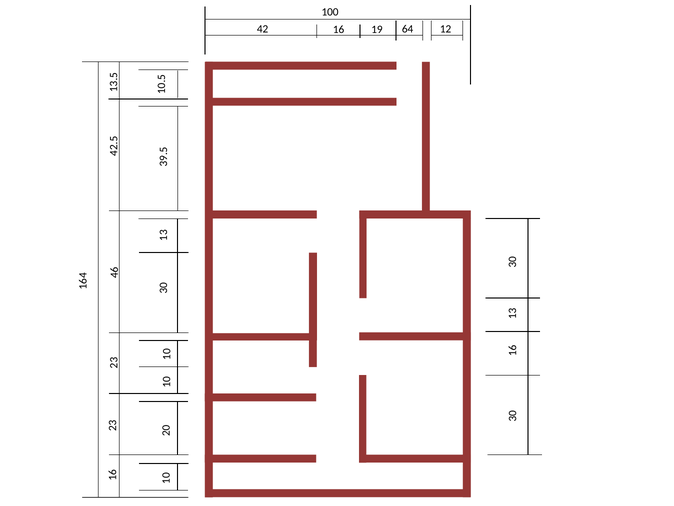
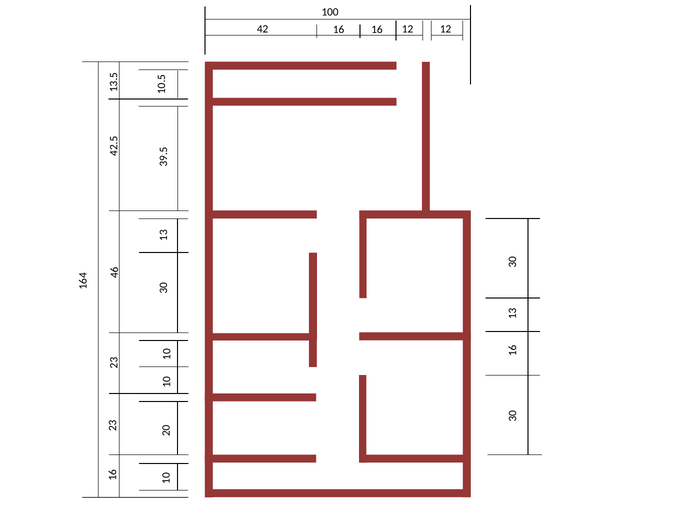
42 19: 19 -> 16
16 64: 64 -> 12
